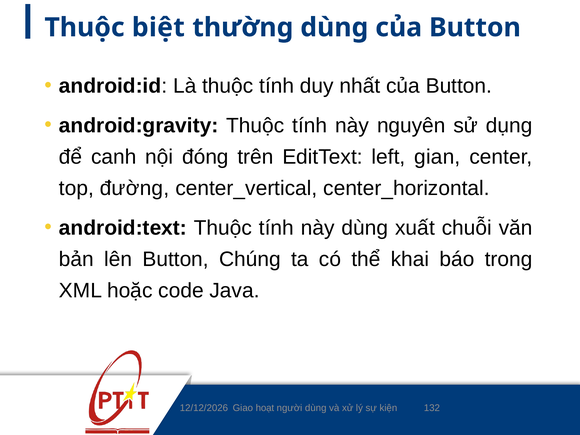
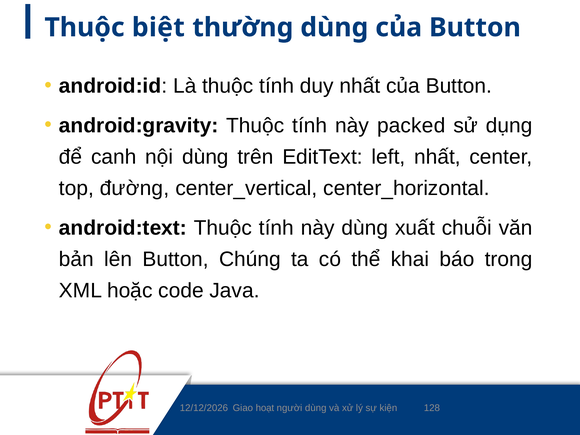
nguyên: nguyên -> packed
nội đóng: đóng -> dùng
left gian: gian -> nhất
132: 132 -> 128
